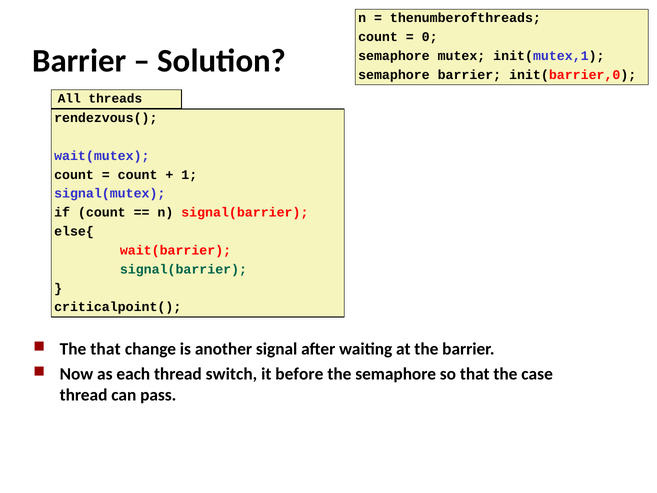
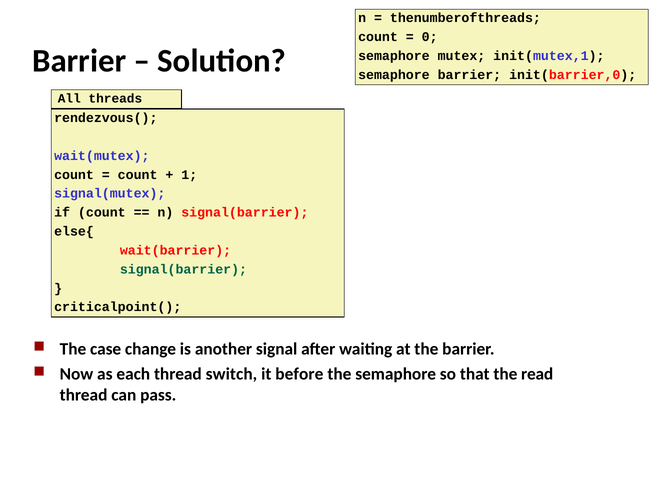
The that: that -> case
case: case -> read
